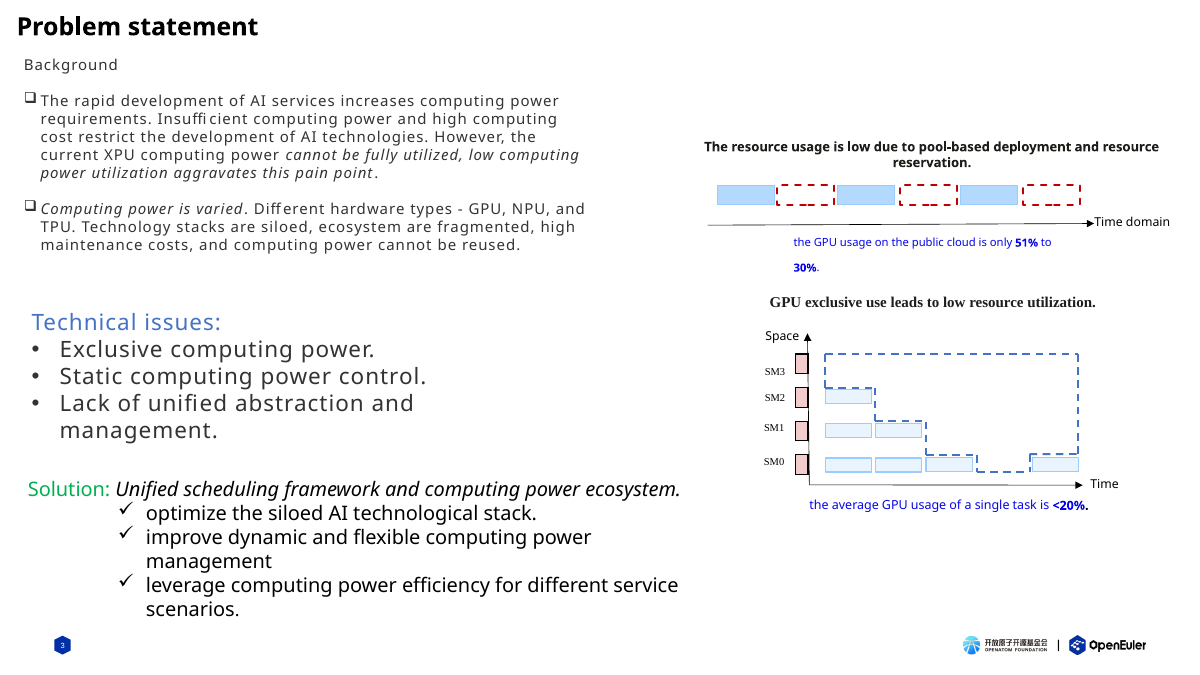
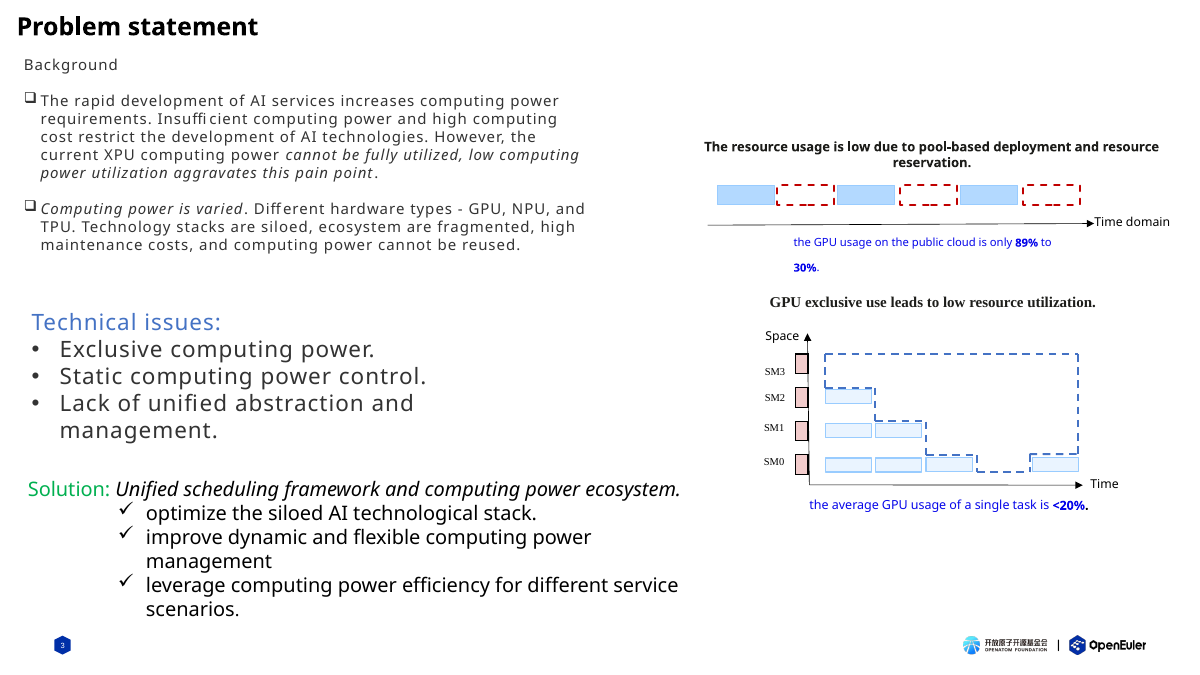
51%: 51% -> 89%
